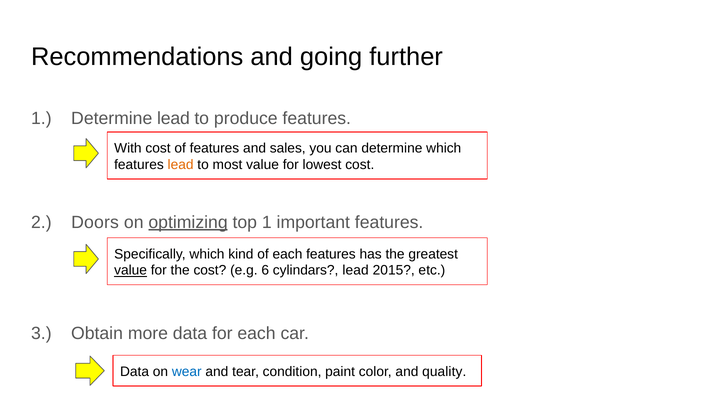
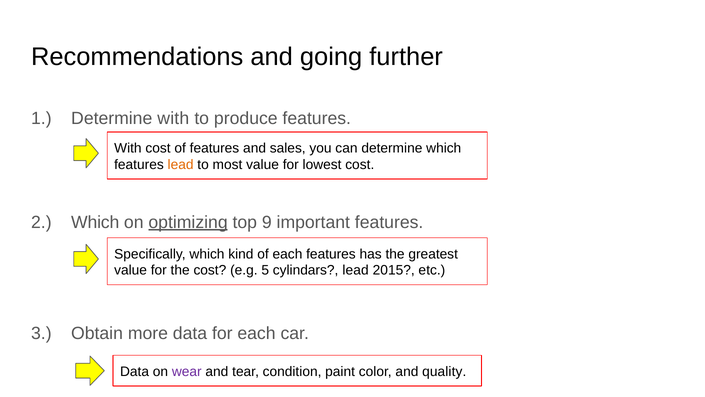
Determine lead: lead -> with
2 Doors: Doors -> Which
top 1: 1 -> 9
value at (131, 270) underline: present -> none
6: 6 -> 5
wear colour: blue -> purple
